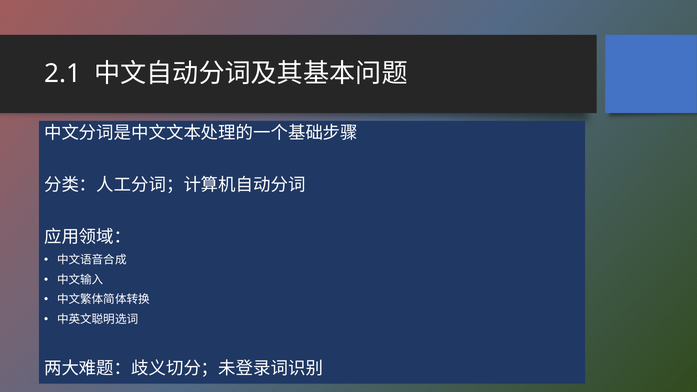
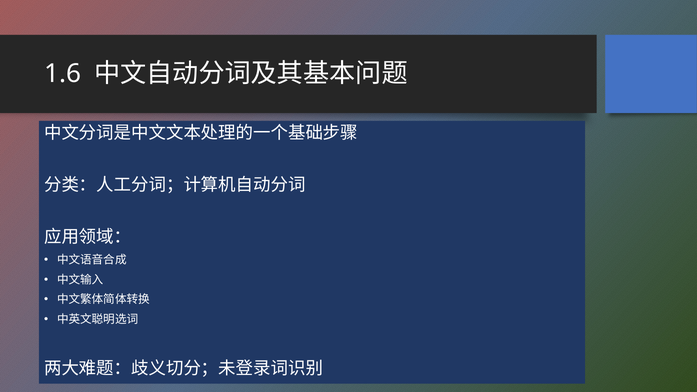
2.1: 2.1 -> 1.6
